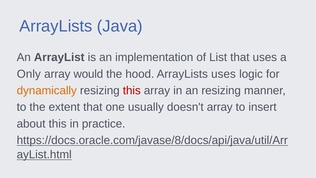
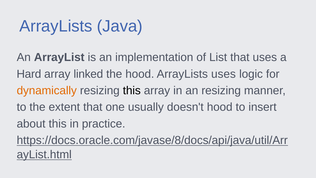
Only: Only -> Hard
would: would -> linked
this at (132, 90) colour: red -> black
doesn't array: array -> hood
